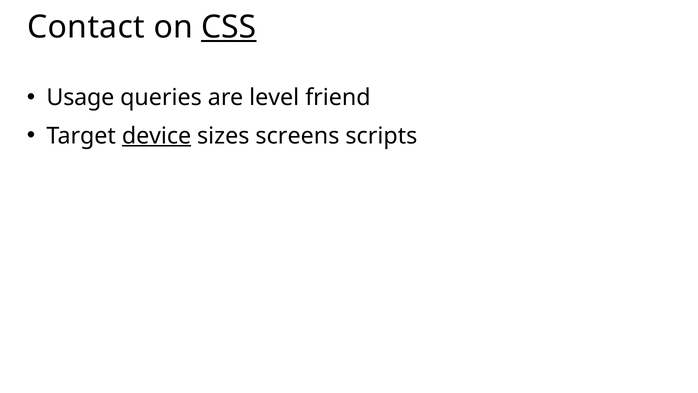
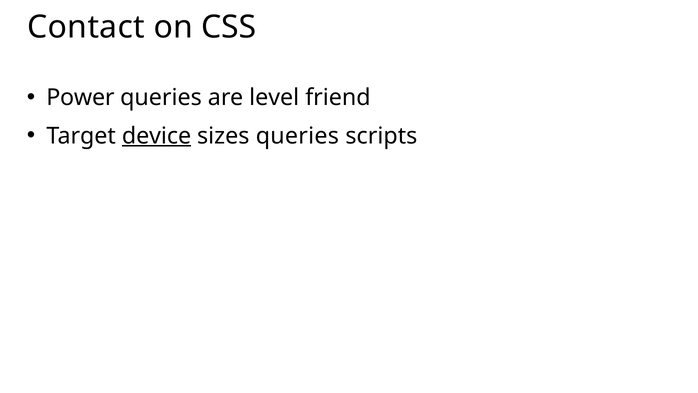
CSS underline: present -> none
Usage: Usage -> Power
sizes screens: screens -> queries
